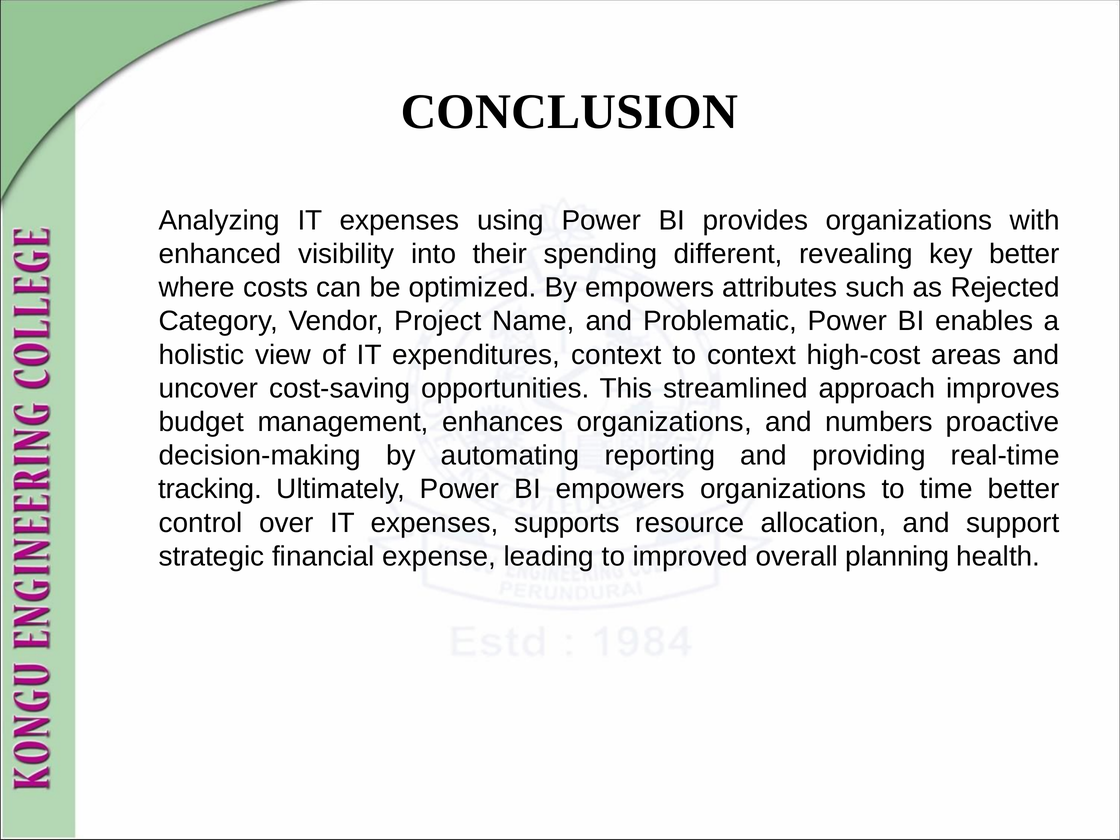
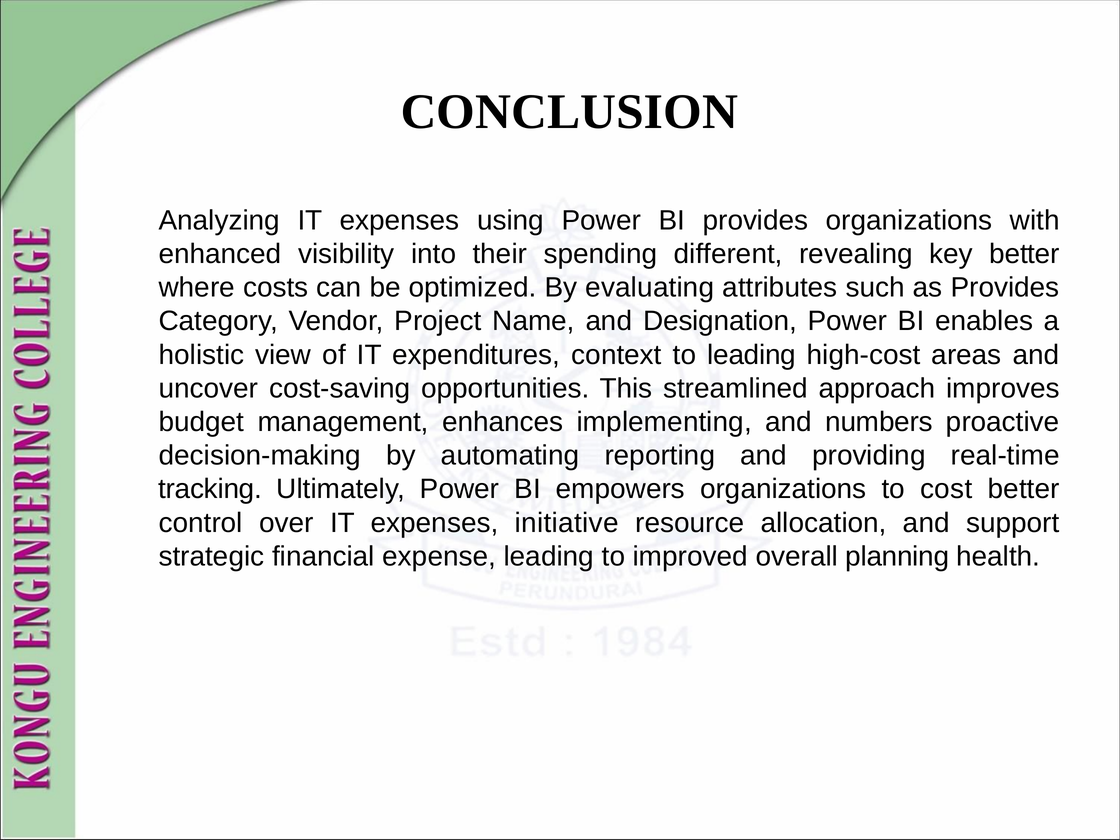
By empowers: empowers -> evaluating
as Rejected: Rejected -> Provides
Problematic: Problematic -> Designation
to context: context -> leading
enhances organizations: organizations -> implementing
time: time -> cost
supports: supports -> initiative
